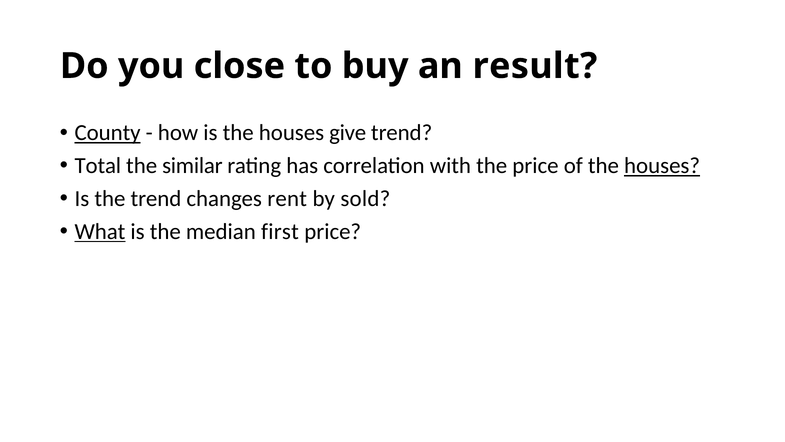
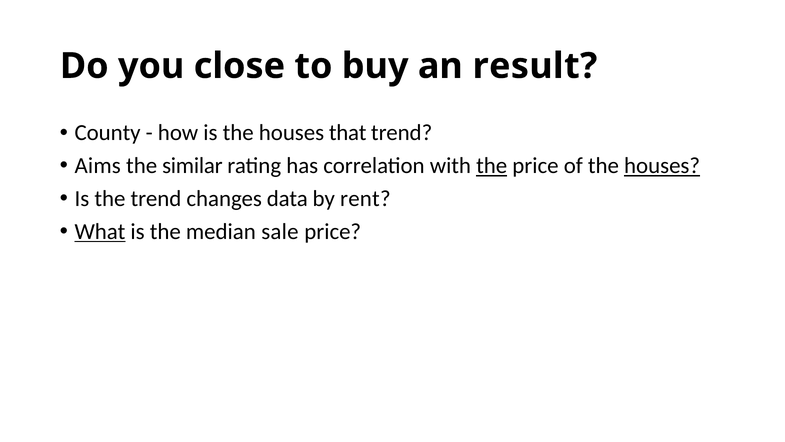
County underline: present -> none
give: give -> that
Total: Total -> Aims
the at (492, 166) underline: none -> present
rent: rent -> data
sold: sold -> rent
first: first -> sale
